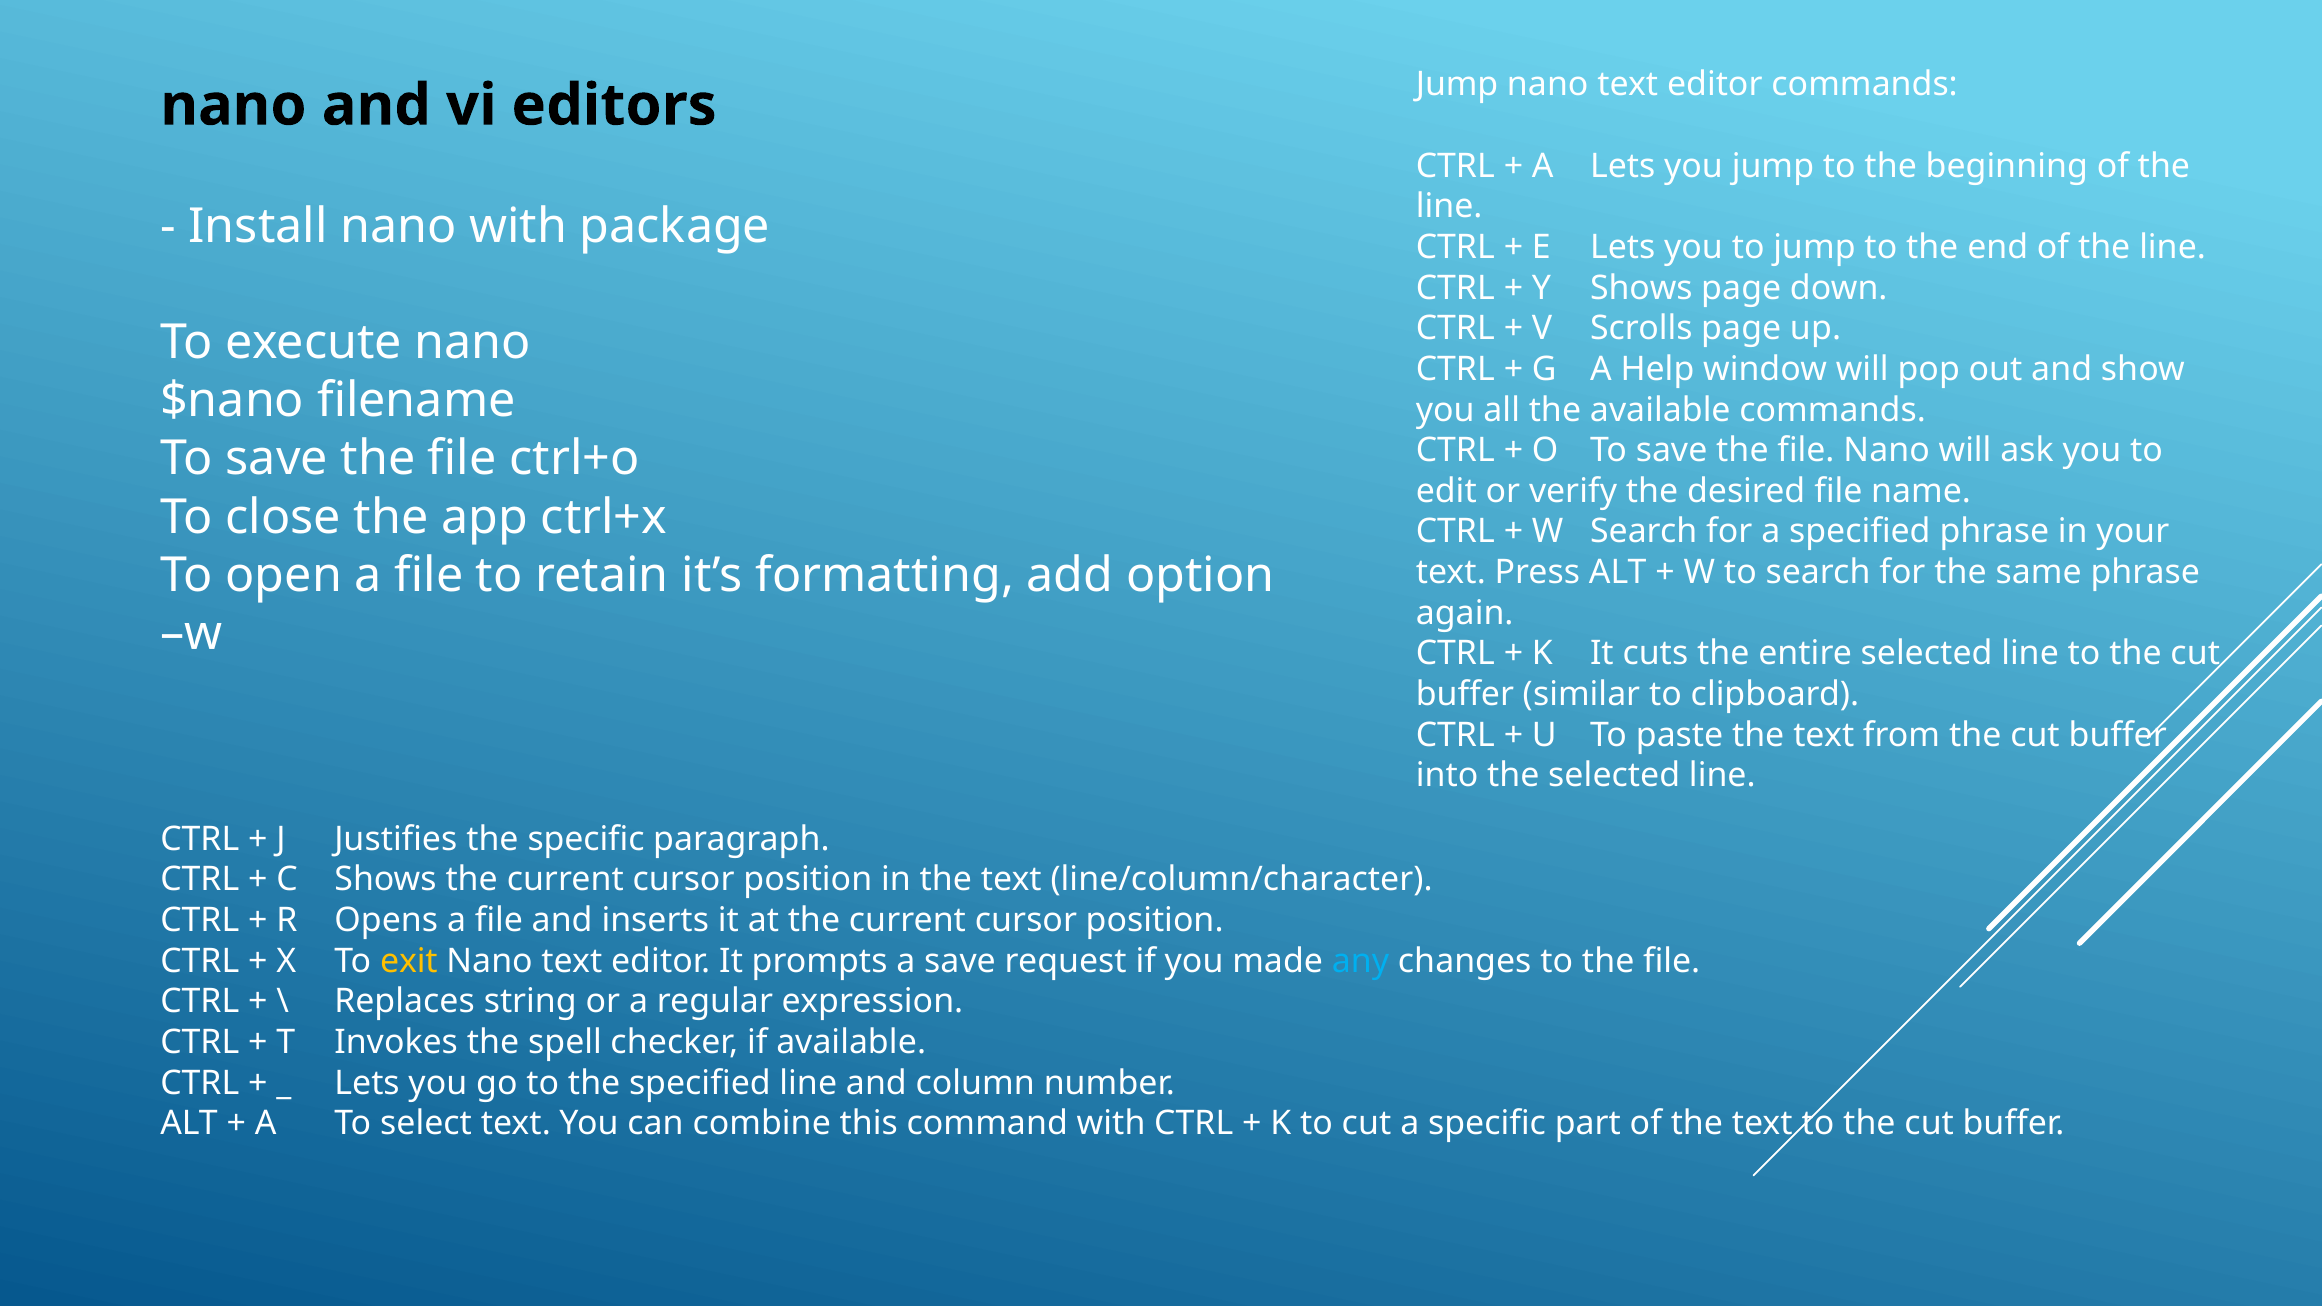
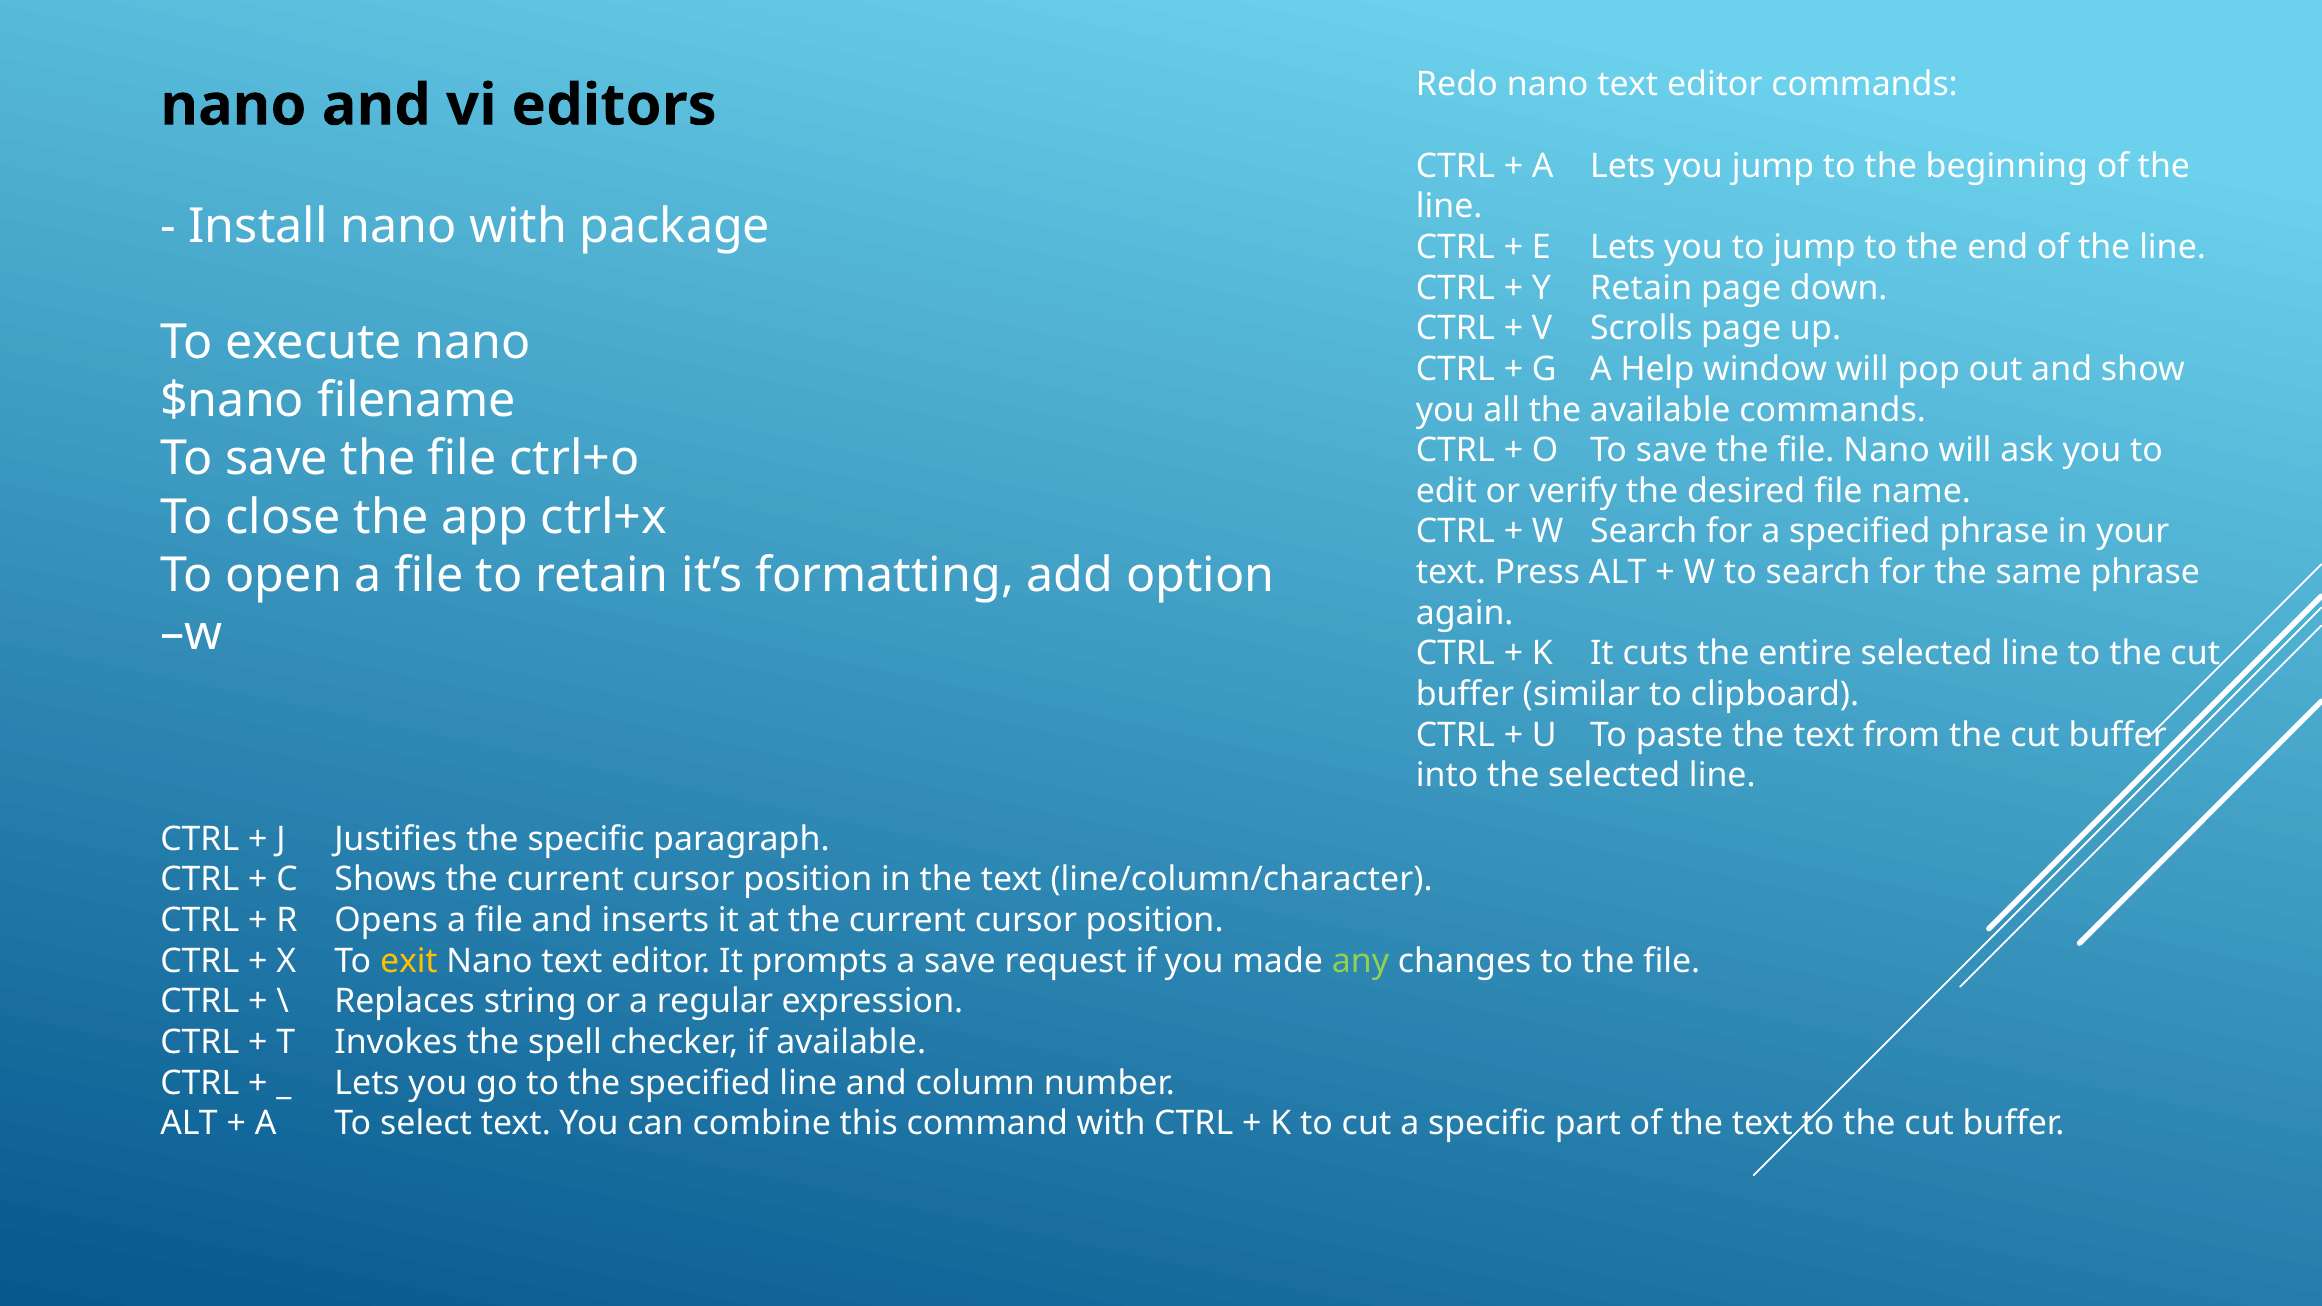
Jump at (1457, 85): Jump -> Redo
Y Shows: Shows -> Retain
any colour: light blue -> light green
